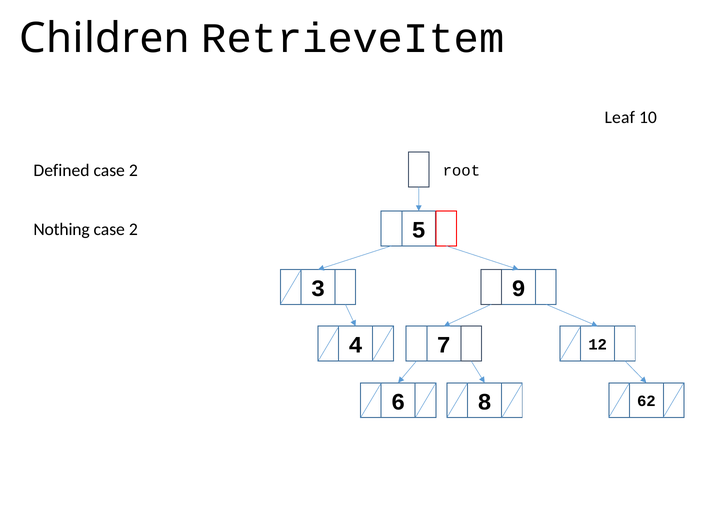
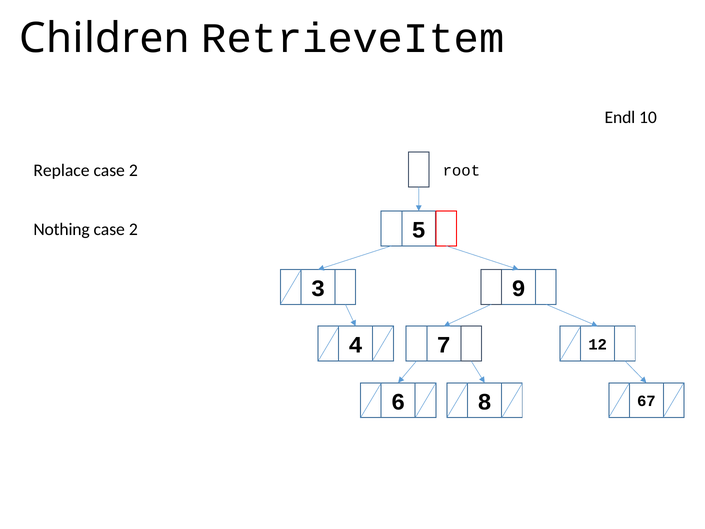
Leaf: Leaf -> Endl
Defined: Defined -> Replace
62: 62 -> 67
